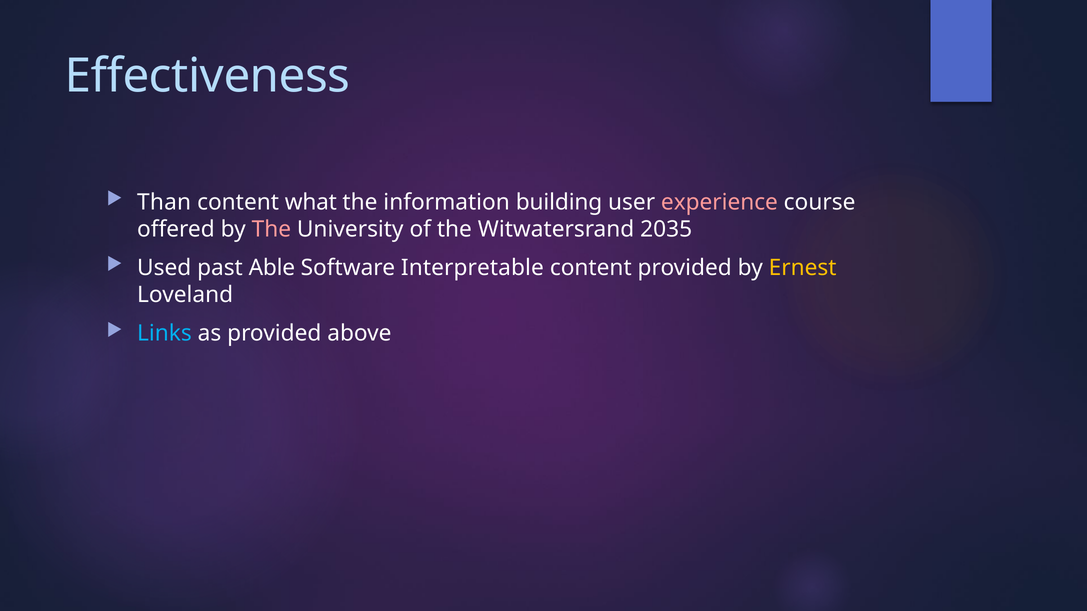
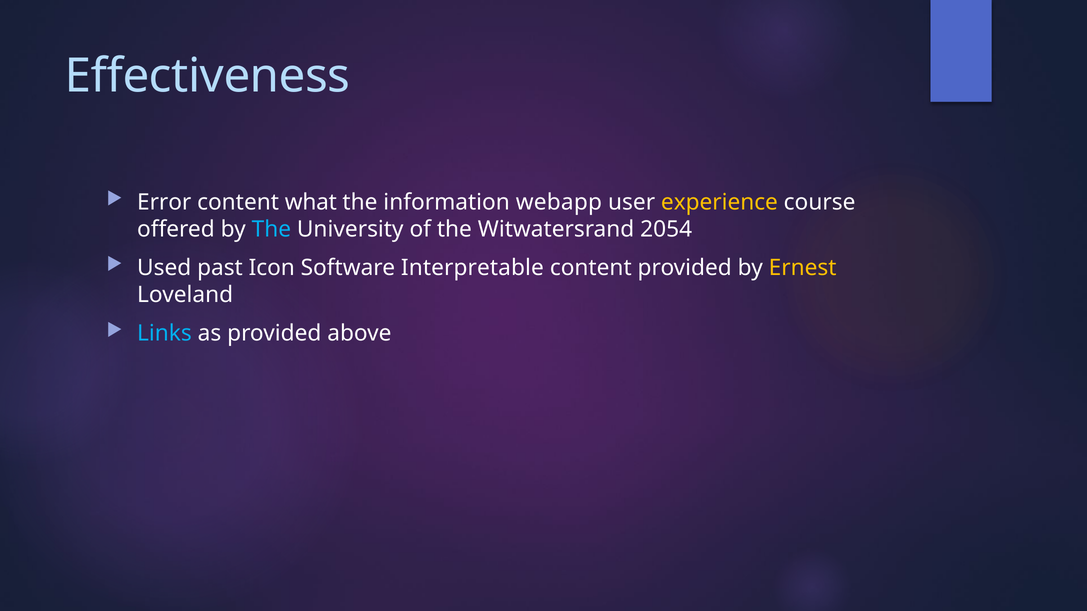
Than: Than -> Error
building: building -> webapp
experience colour: pink -> yellow
The at (271, 229) colour: pink -> light blue
2035: 2035 -> 2054
Able: Able -> Icon
